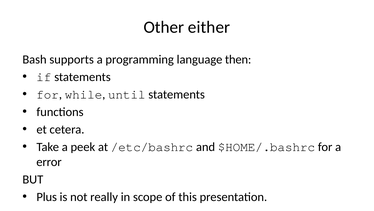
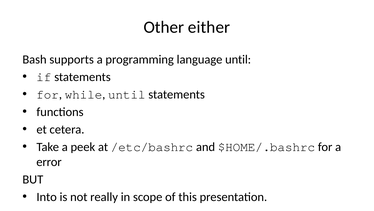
language then: then -> until
Plus: Plus -> Into
